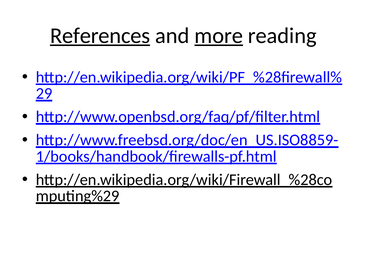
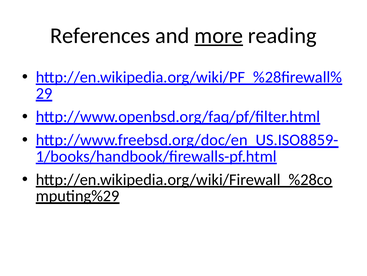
References underline: present -> none
